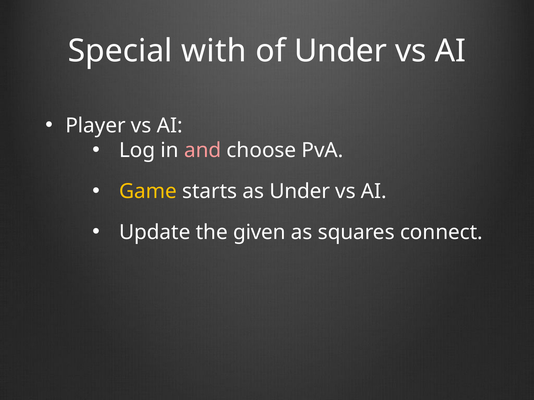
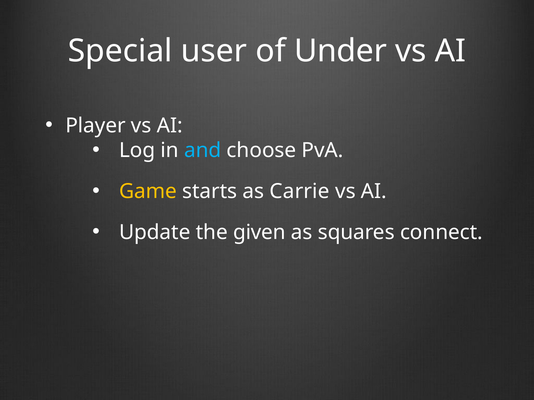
with: with -> user
and colour: pink -> light blue
as Under: Under -> Carrie
